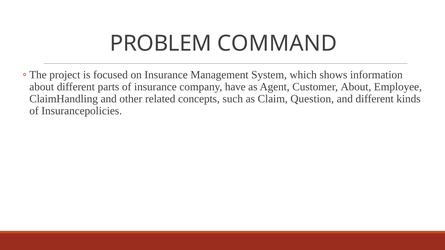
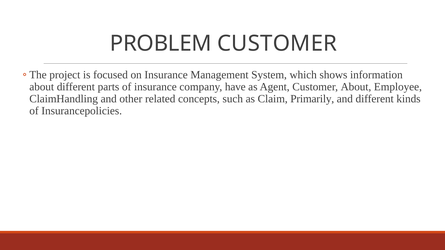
PROBLEM COMMAND: COMMAND -> CUSTOMER
Question: Question -> Primarily
